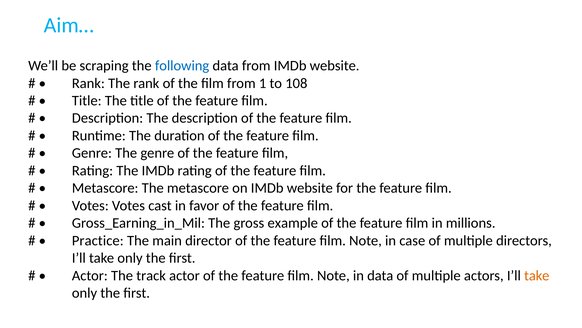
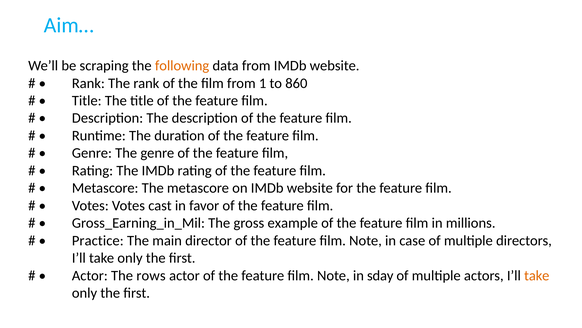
following colour: blue -> orange
108: 108 -> 860
track: track -> rows
in data: data -> sday
